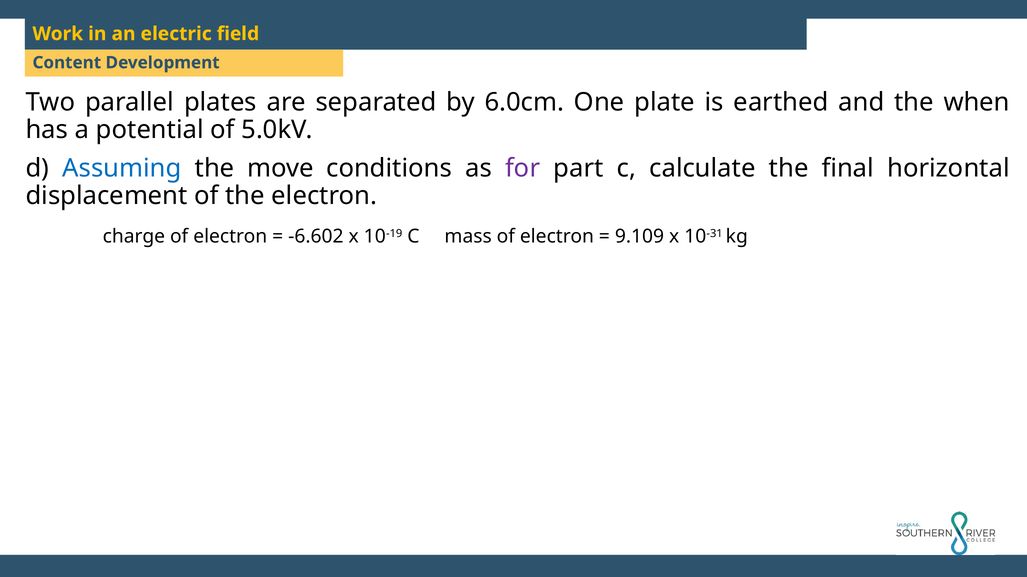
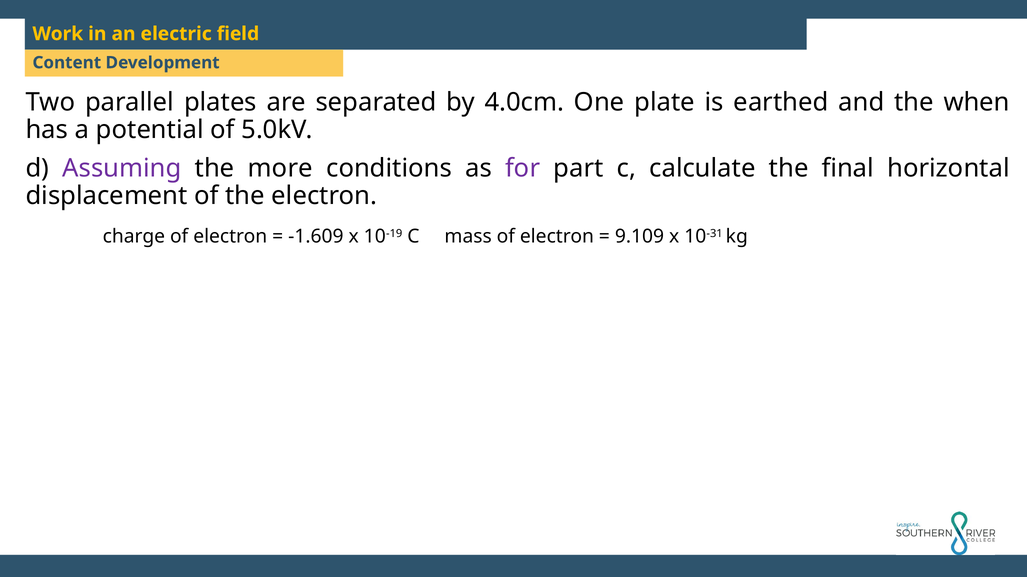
6.0cm: 6.0cm -> 4.0cm
Assuming colour: blue -> purple
move: move -> more
-6.602: -6.602 -> -1.609
